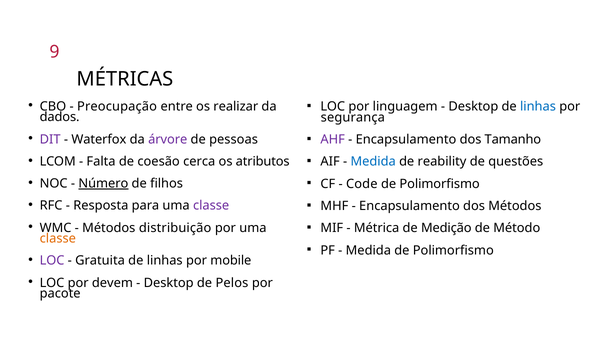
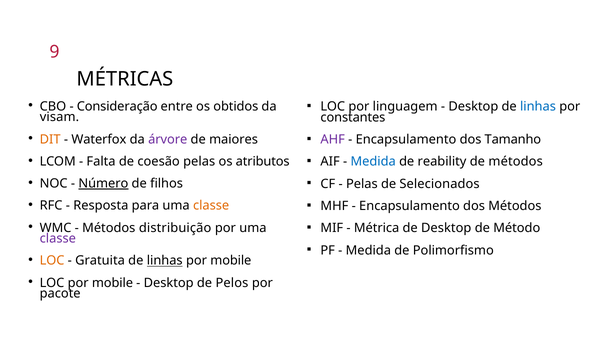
Preocupação: Preocupação -> Consideração
realizar: realizar -> obtidos
dados: dados -> visam
segurança: segurança -> constantes
DIT colour: purple -> orange
pessoas: pessoas -> maiores
coesão cerca: cerca -> pelas
de questões: questões -> métodos
Code at (362, 184): Code -> Pelas
Polimorfismo at (440, 184): Polimorfismo -> Selecionados
classe at (211, 206) colour: purple -> orange
de Medição: Medição -> Desktop
classe at (58, 239) colour: orange -> purple
LOC at (52, 261) colour: purple -> orange
linhas at (165, 261) underline: none -> present
LOC por devem: devem -> mobile
